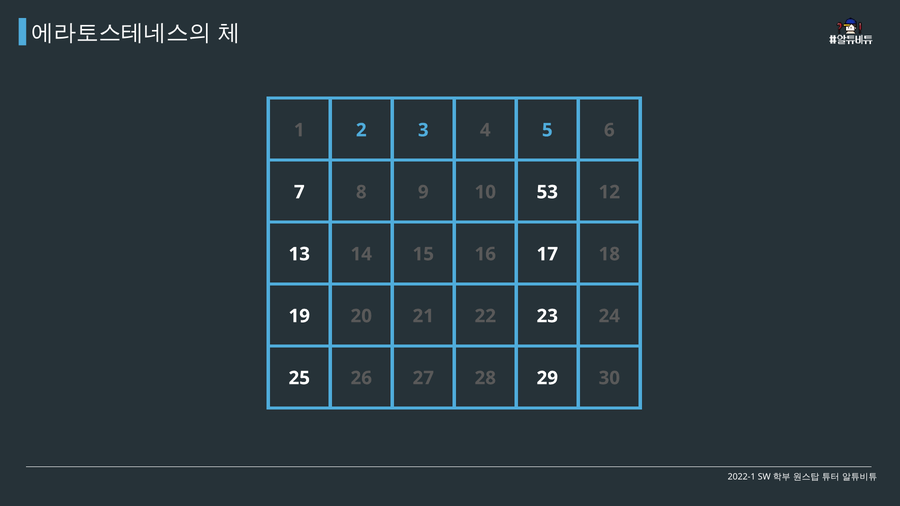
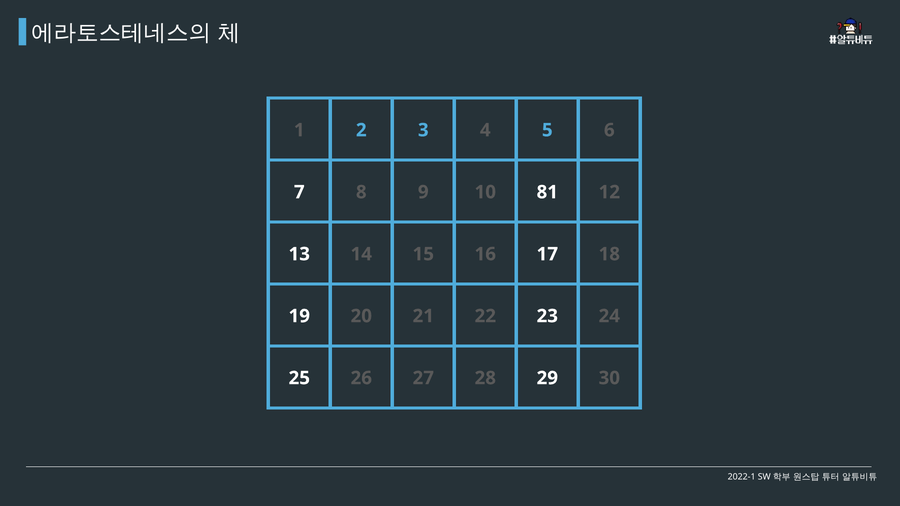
53: 53 -> 81
